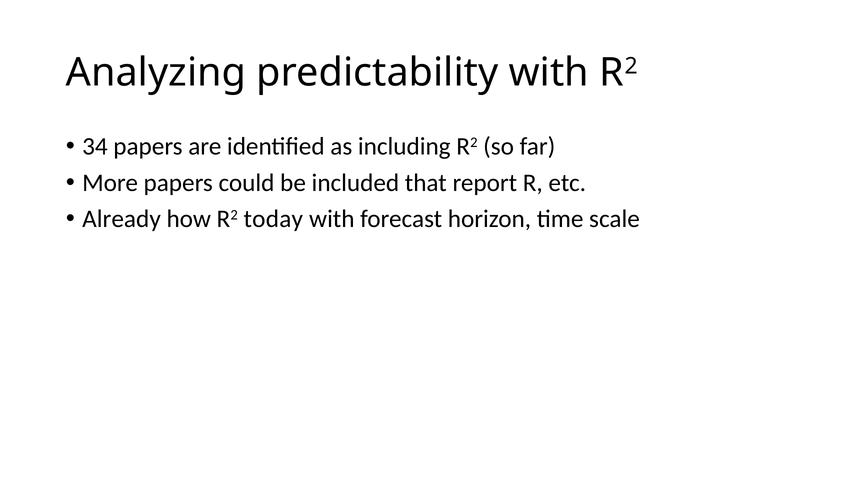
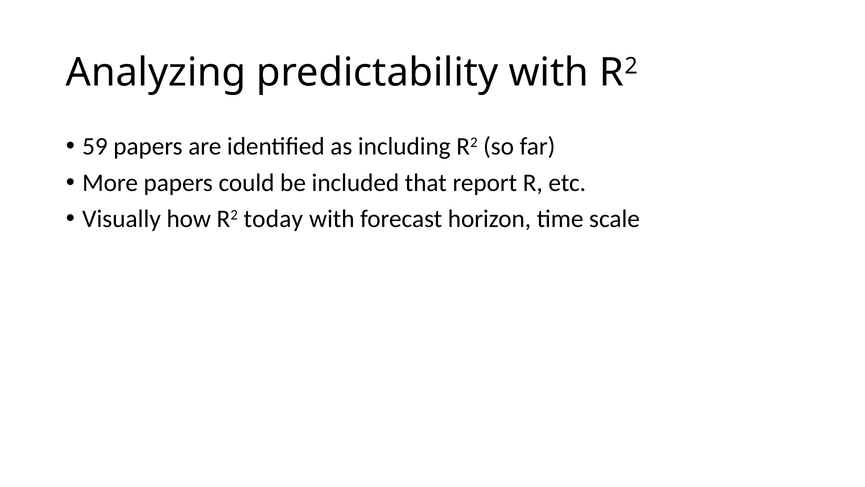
34: 34 -> 59
Already: Already -> Visually
